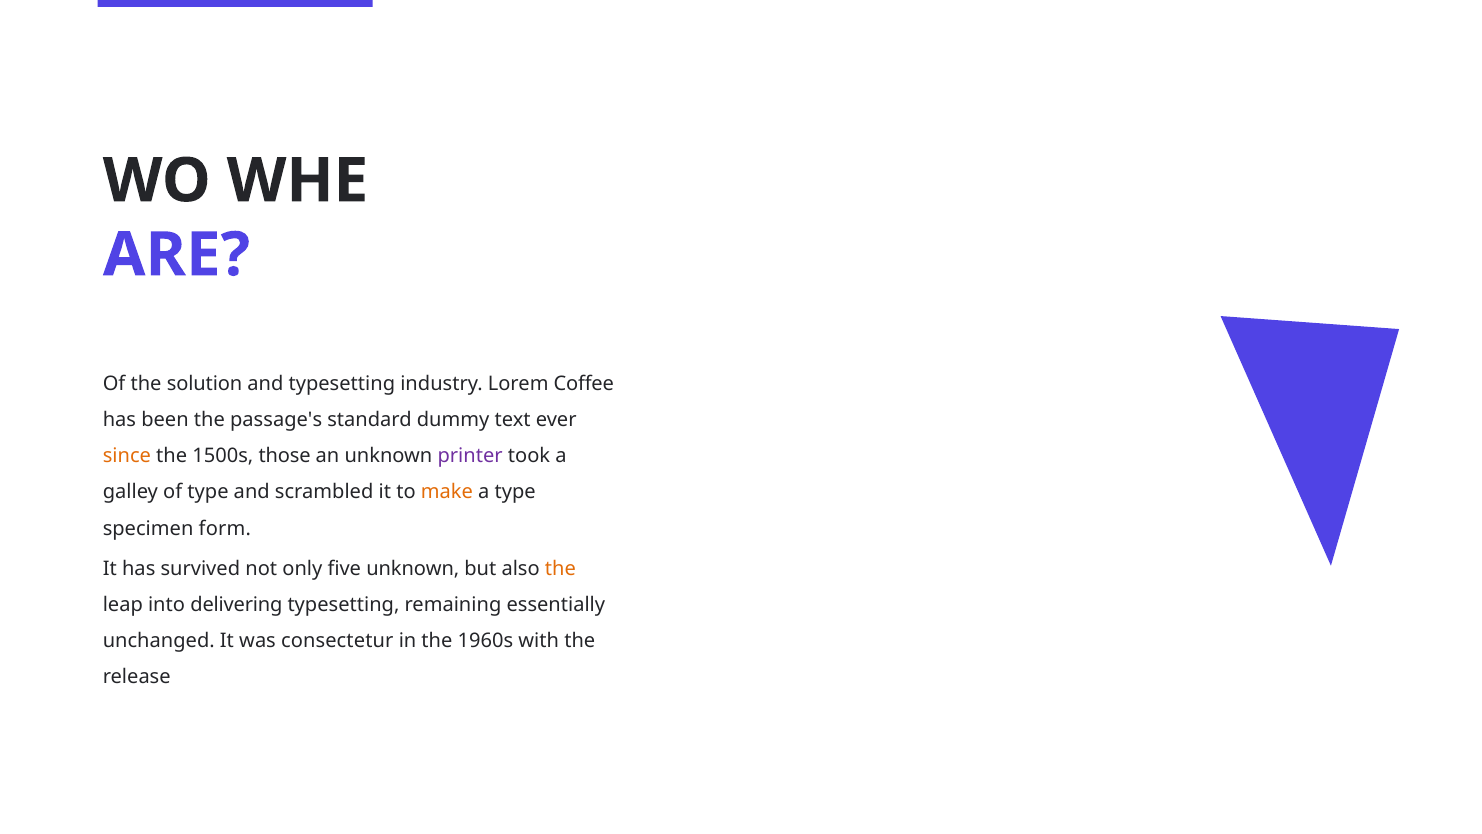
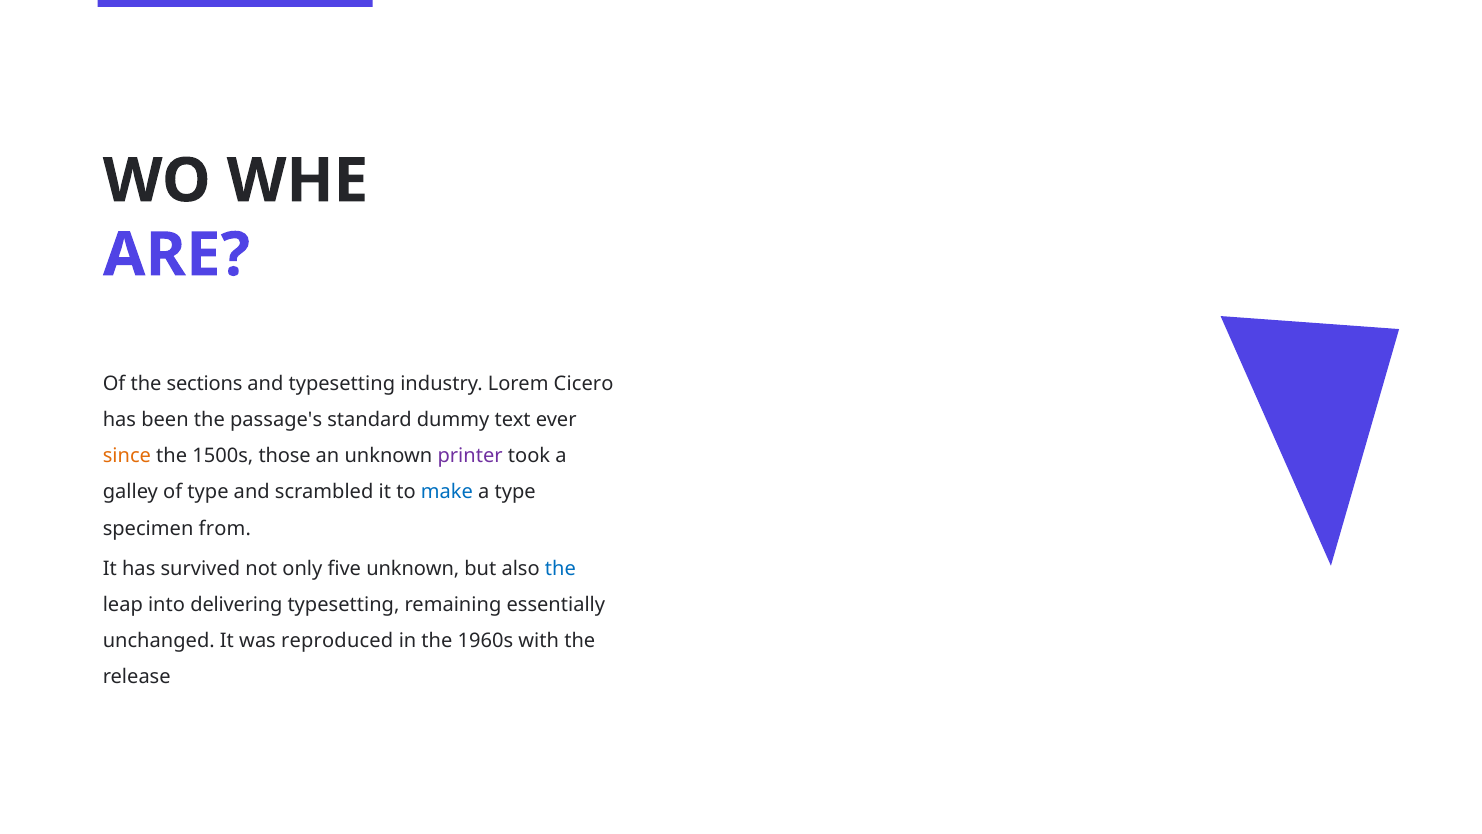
solution: solution -> sections
Coffee: Coffee -> Cicero
make colour: orange -> blue
form: form -> from
the at (560, 568) colour: orange -> blue
consectetur: consectetur -> reproduced
